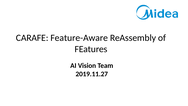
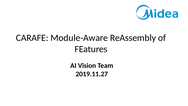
Feature-Aware: Feature-Aware -> Module-Aware
